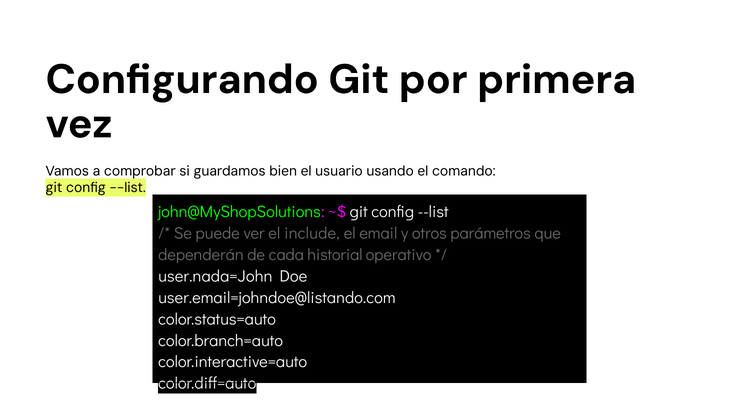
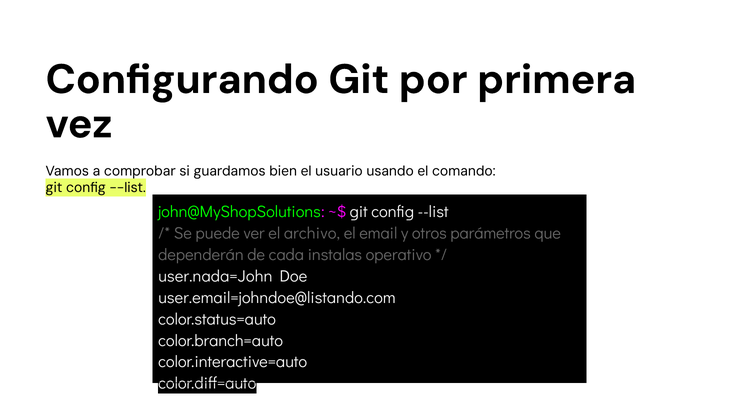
include: include -> archivo
historial: historial -> instalas
